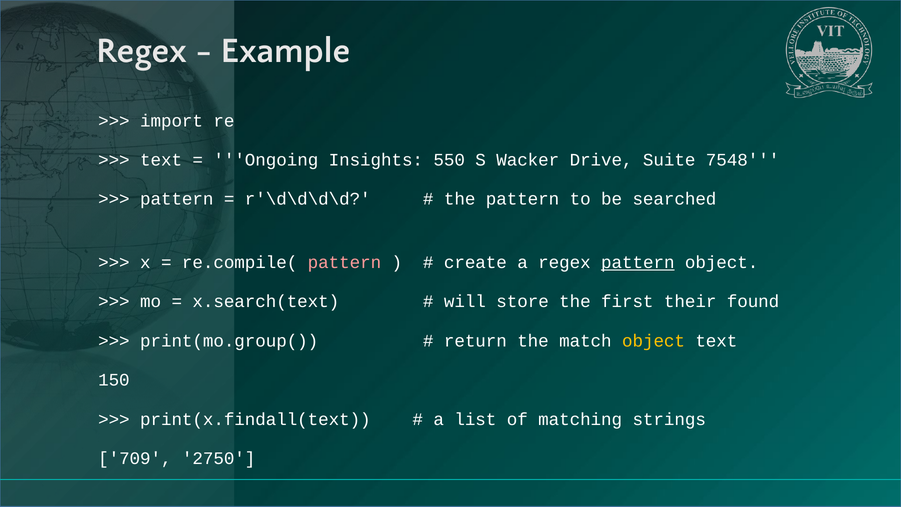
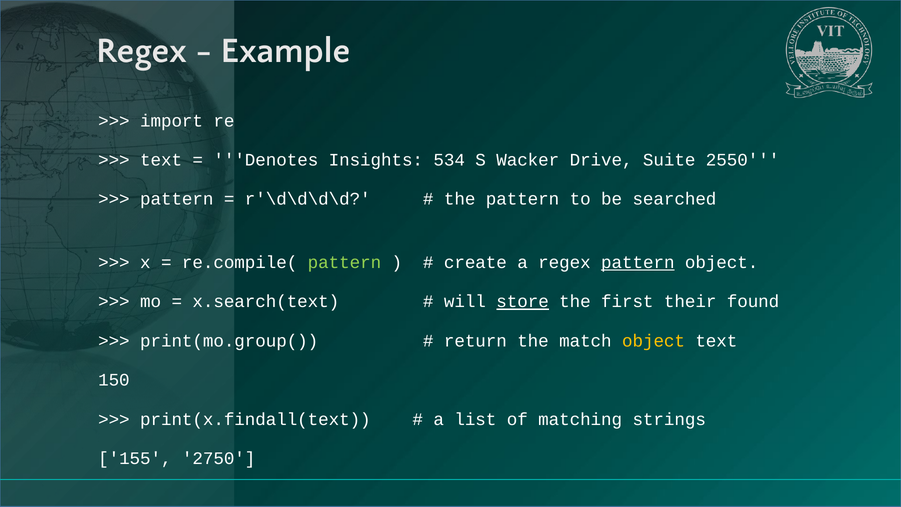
Ongoing: Ongoing -> Denotes
550: 550 -> 534
7548: 7548 -> 2550
pattern at (344, 262) colour: pink -> light green
store underline: none -> present
709: 709 -> 155
